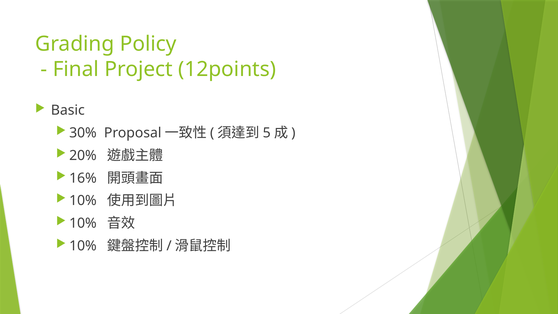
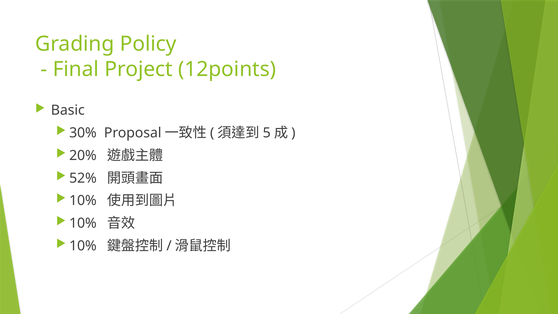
16%: 16% -> 52%
